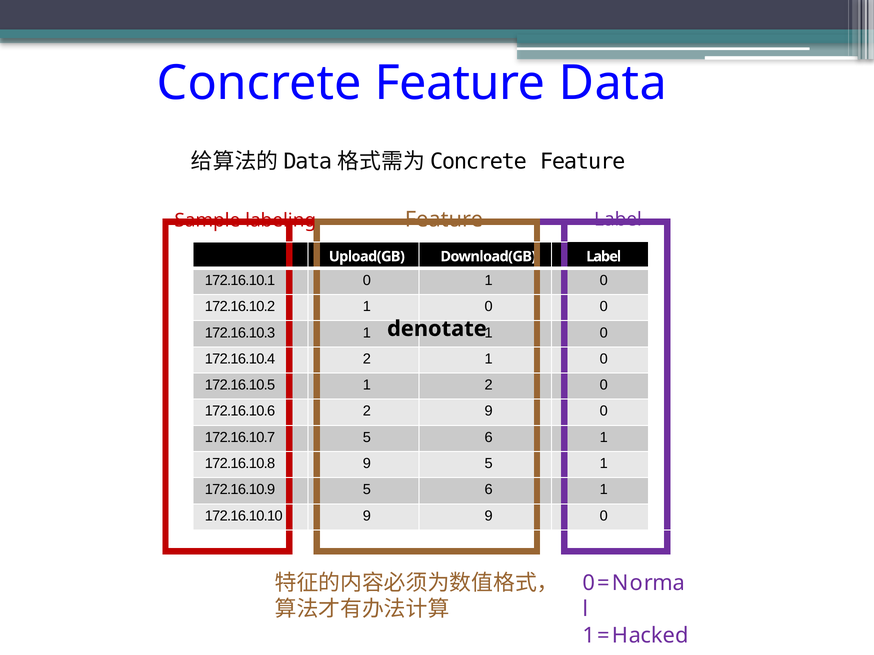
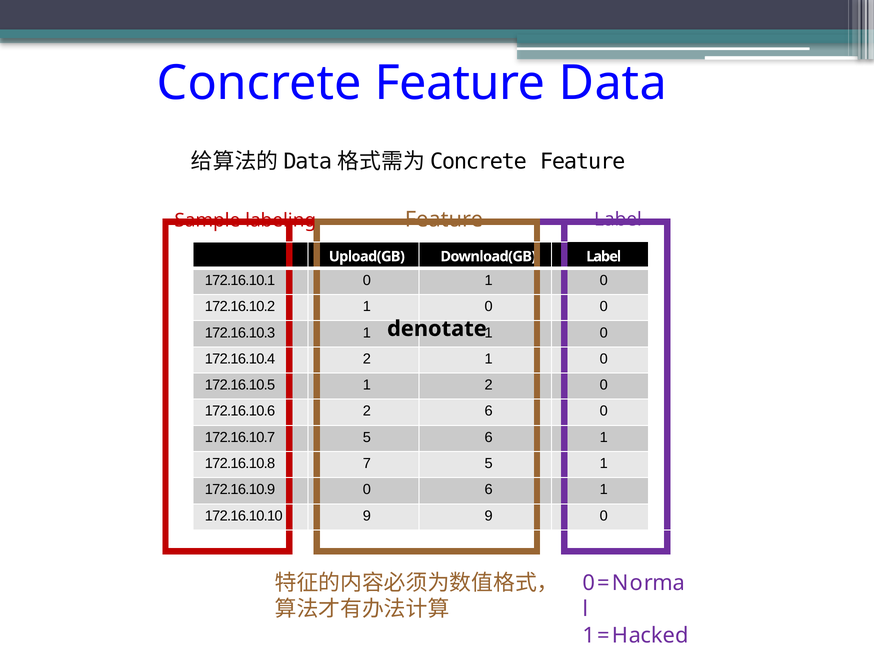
2 9: 9 -> 6
172.16.10.8 9: 9 -> 7
172.16.10.9 5: 5 -> 0
